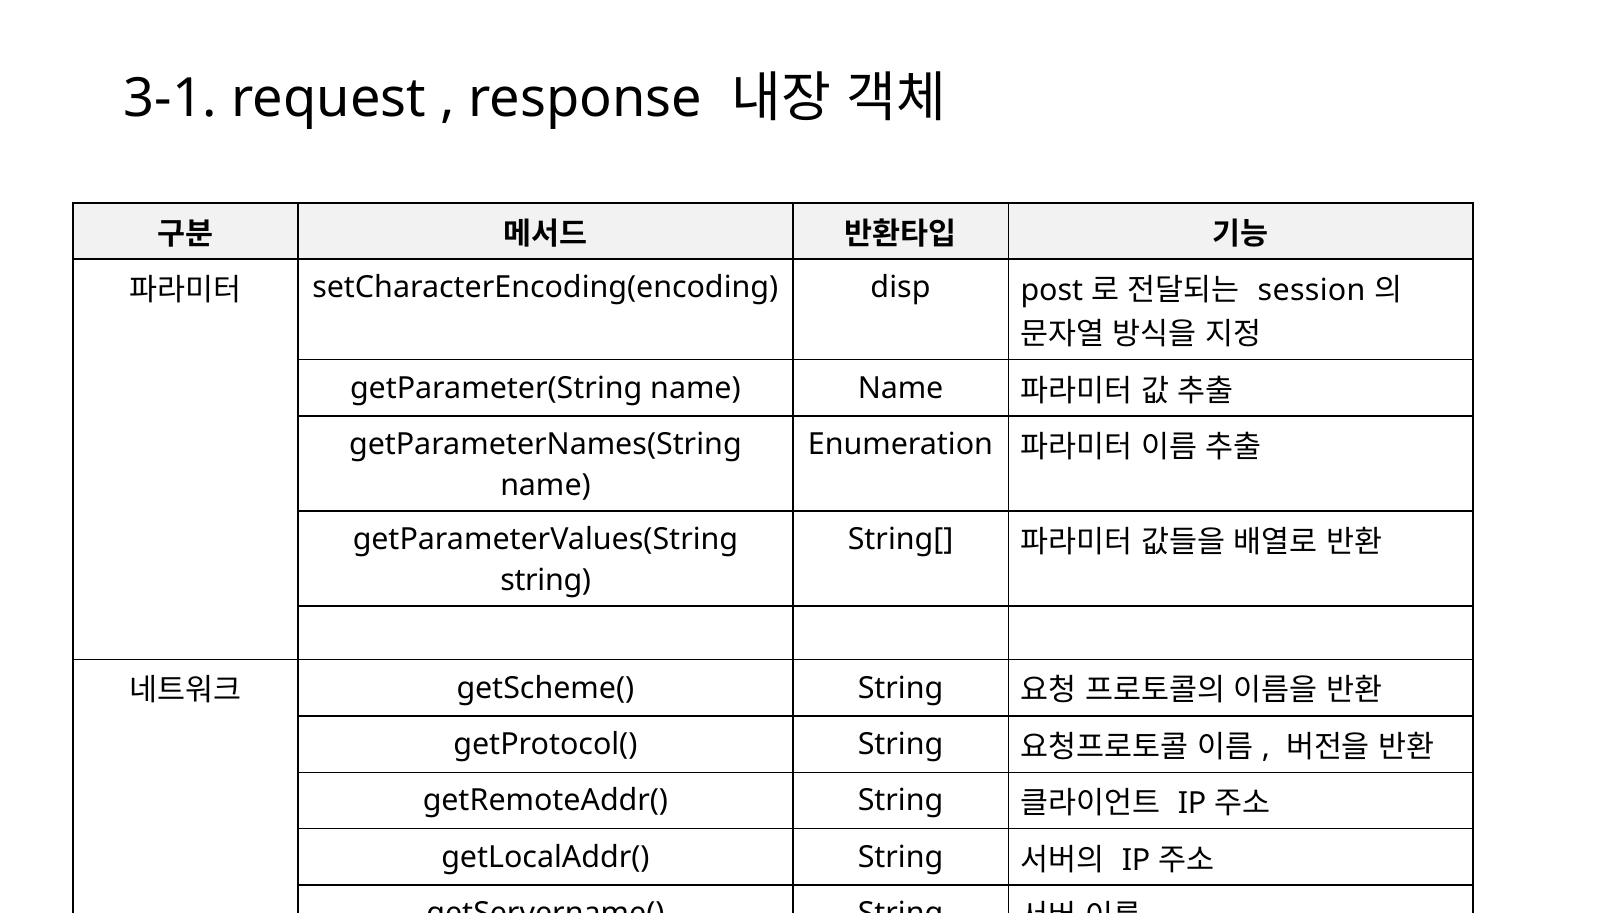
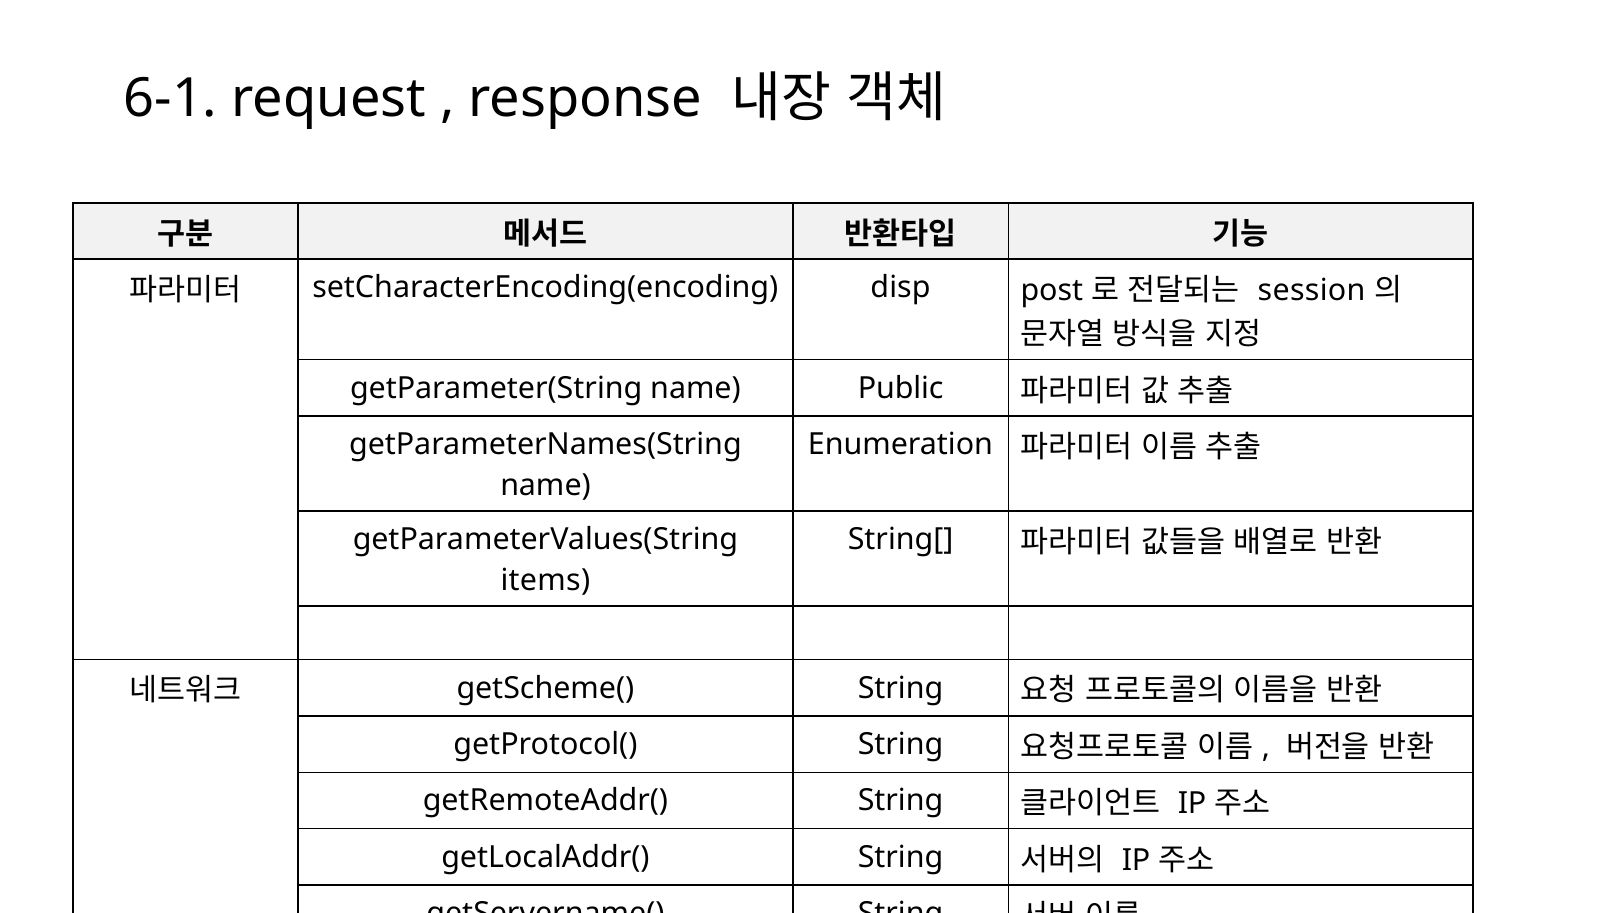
3-1: 3-1 -> 6-1
name Name: Name -> Public
string at (546, 581): string -> items
